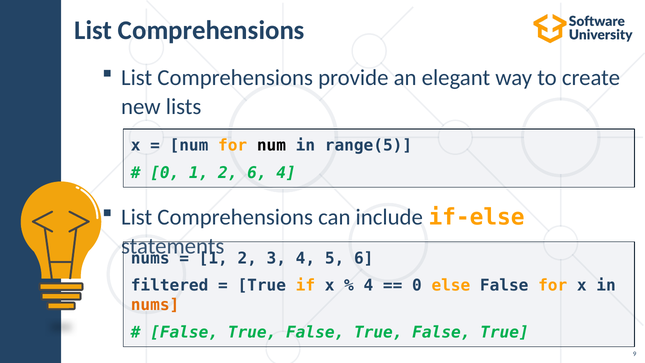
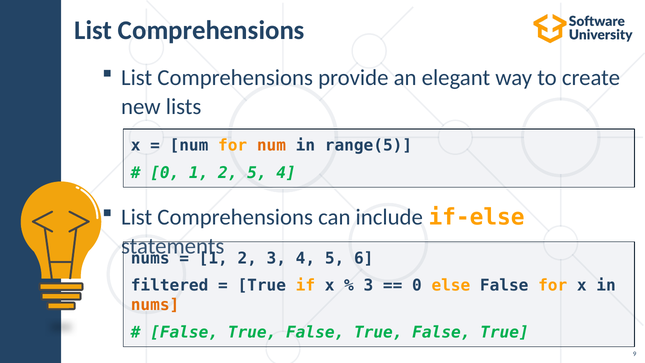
num at (271, 146) colour: black -> orange
2 6: 6 -> 5
4 at (368, 285): 4 -> 3
